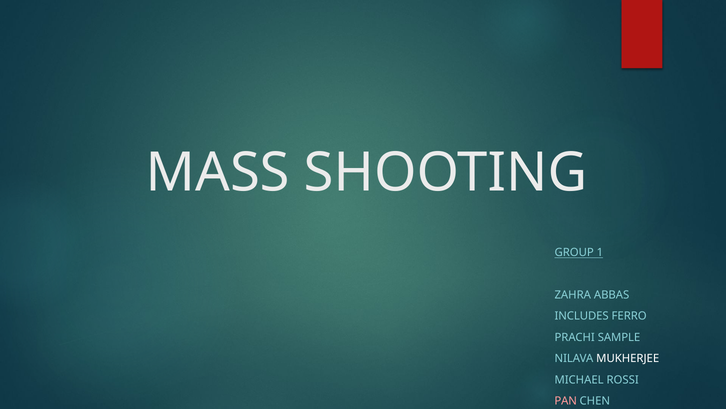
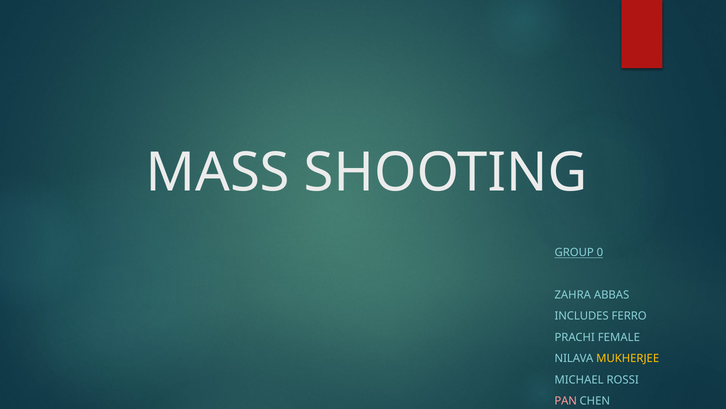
1: 1 -> 0
SAMPLE: SAMPLE -> FEMALE
MUKHERJEE colour: white -> yellow
